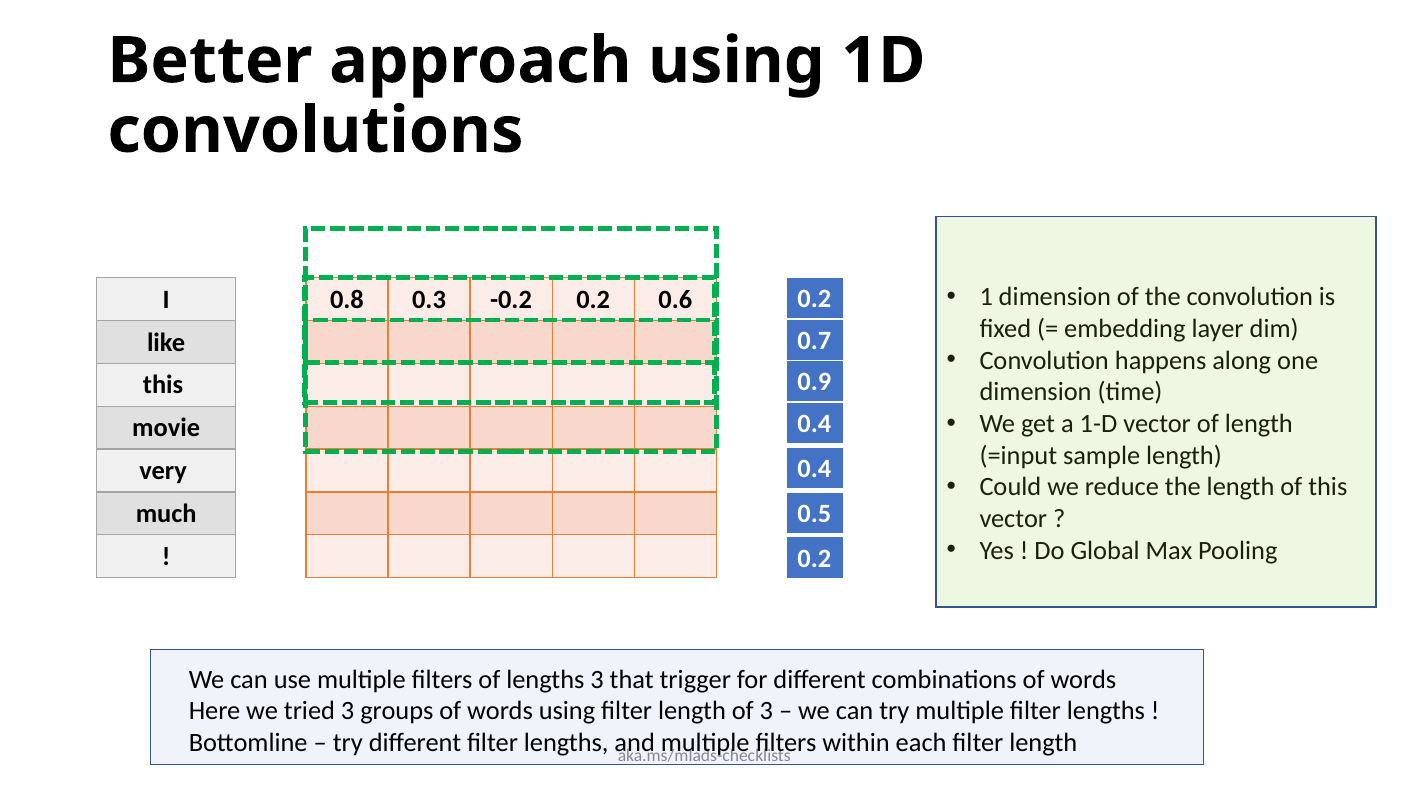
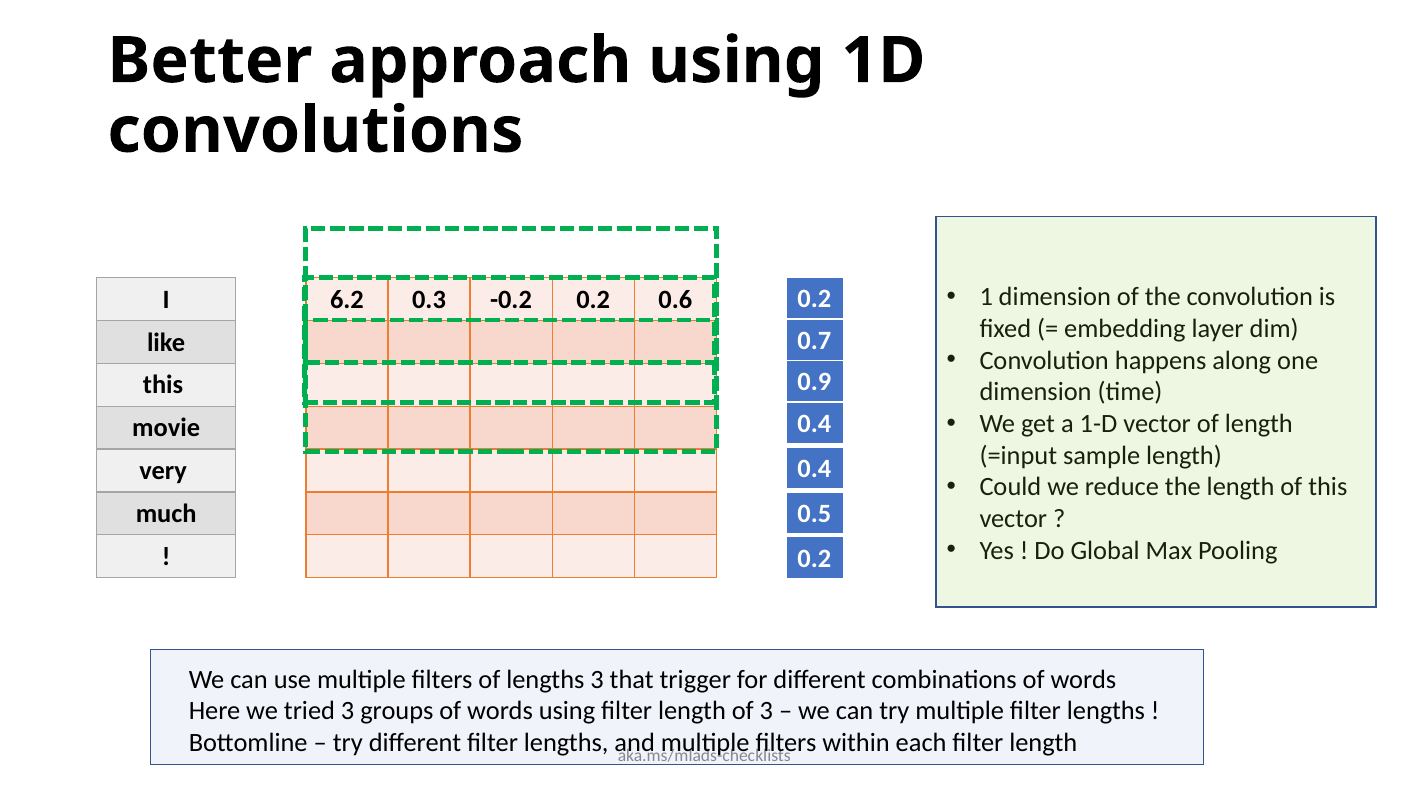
0.8: 0.8 -> 6.2
